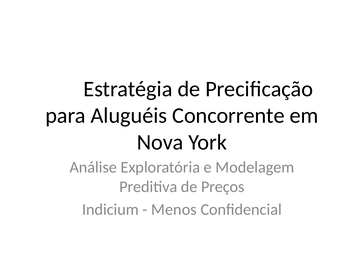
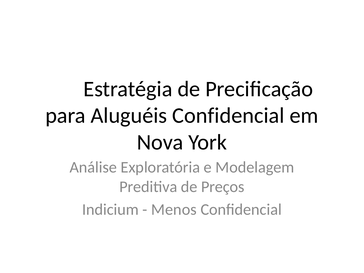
Aluguéis Concorrente: Concorrente -> Confidencial
